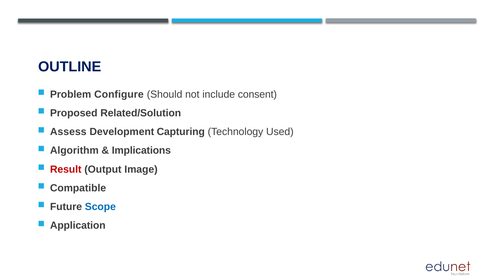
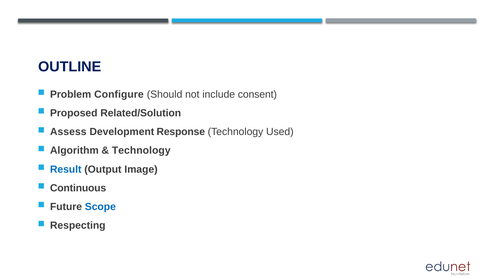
Capturing: Capturing -> Response
Implications at (141, 150): Implications -> Technology
Result colour: red -> blue
Compatible: Compatible -> Continuous
Application: Application -> Respecting
